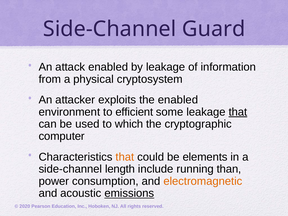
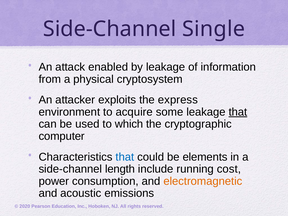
Guard: Guard -> Single
the enabled: enabled -> express
efficient: efficient -> acquire
that at (125, 157) colour: orange -> blue
than: than -> cost
emissions underline: present -> none
